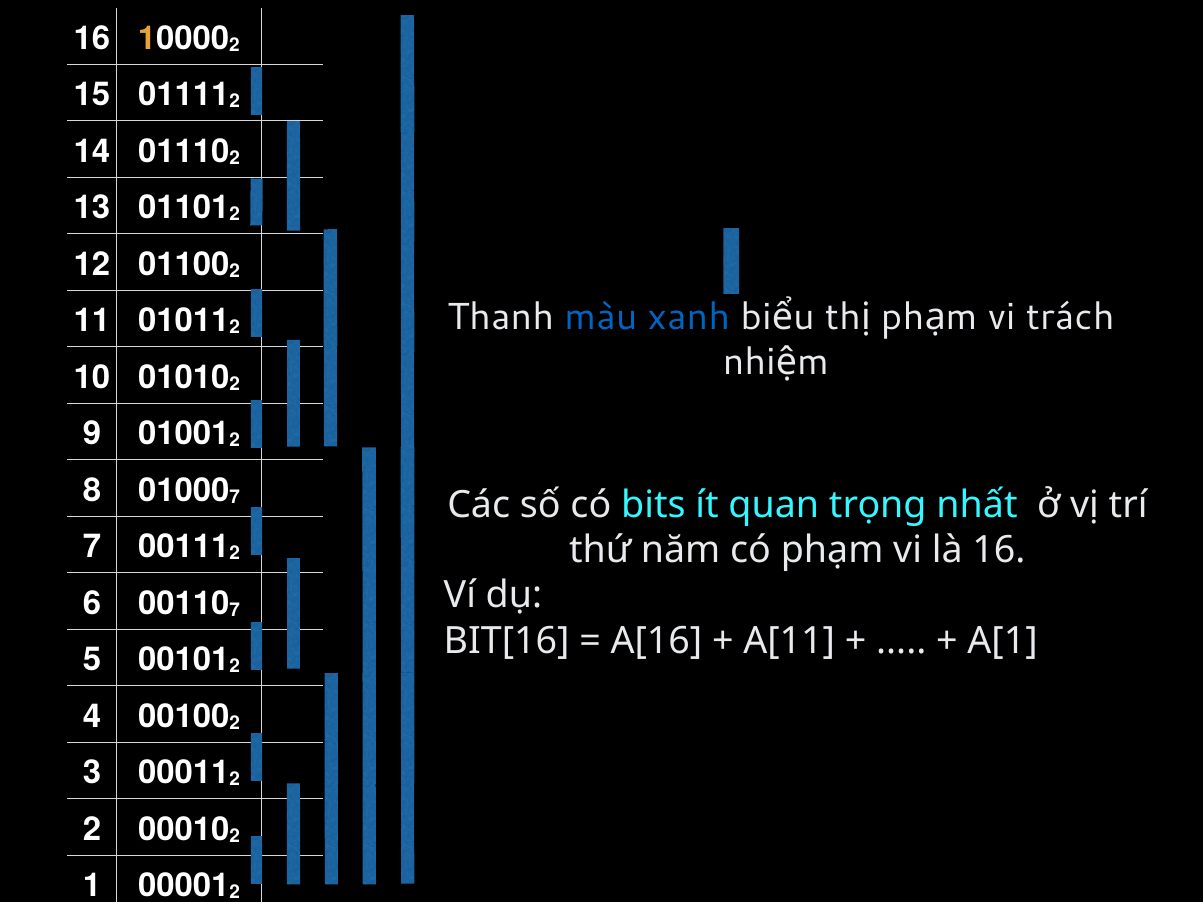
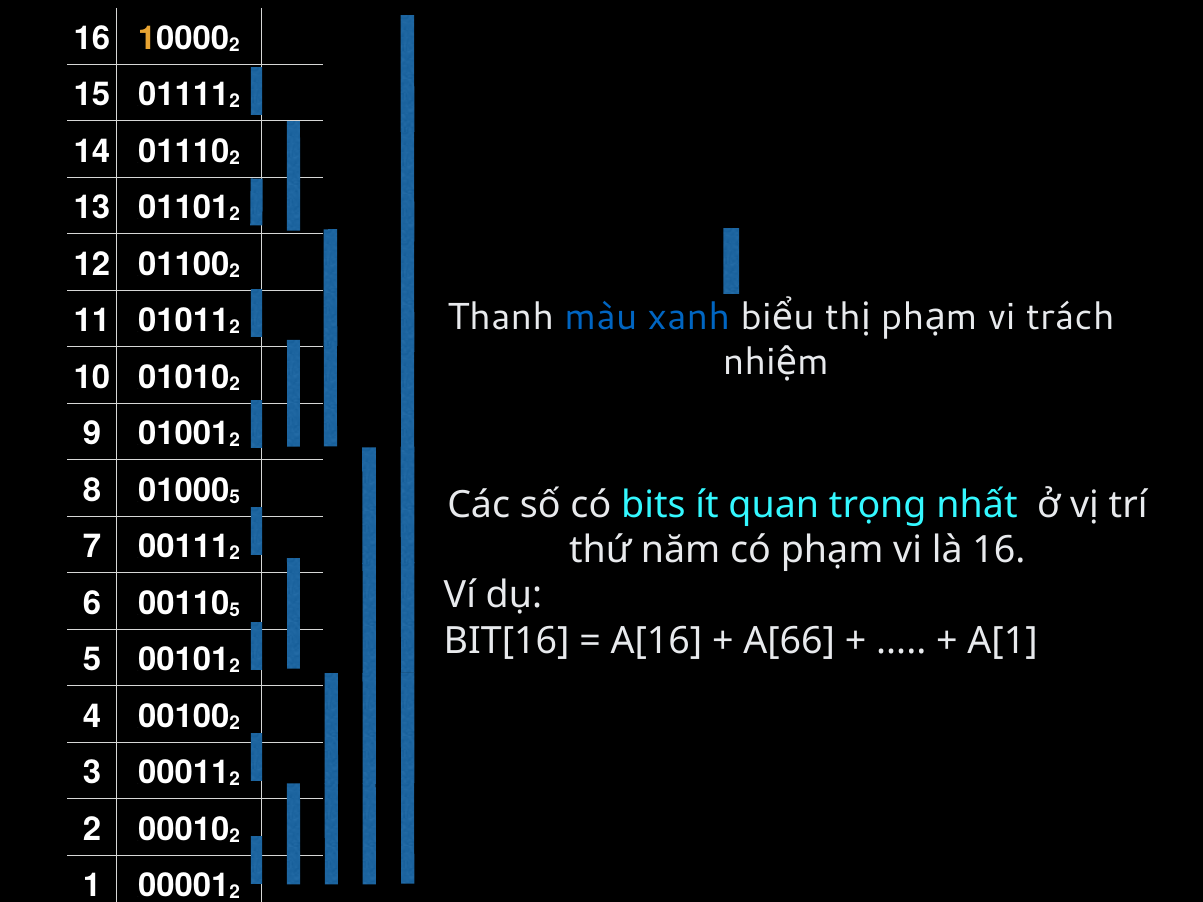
7 at (235, 497): 7 -> 5
7 at (235, 610): 7 -> 5
A[11: A[11 -> A[66
